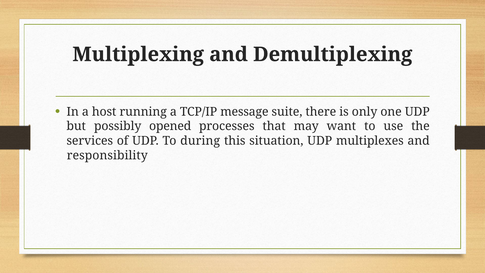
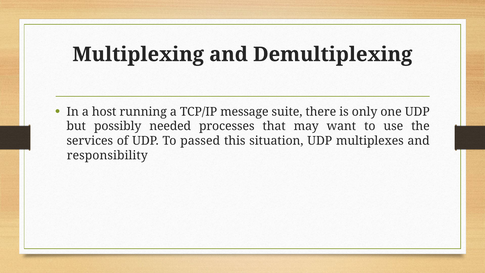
opened: opened -> needed
during: during -> passed
